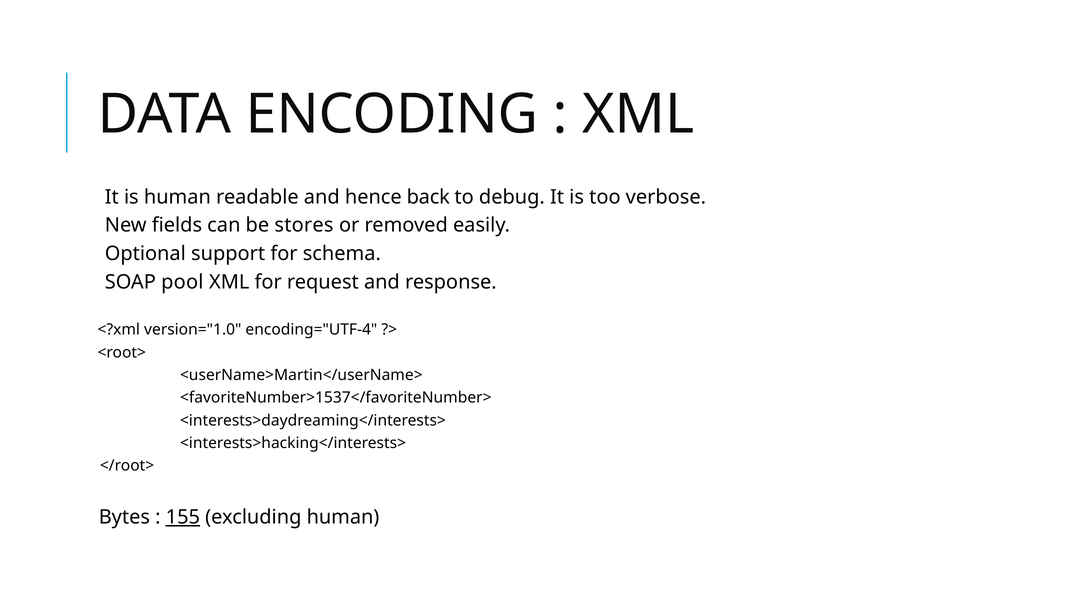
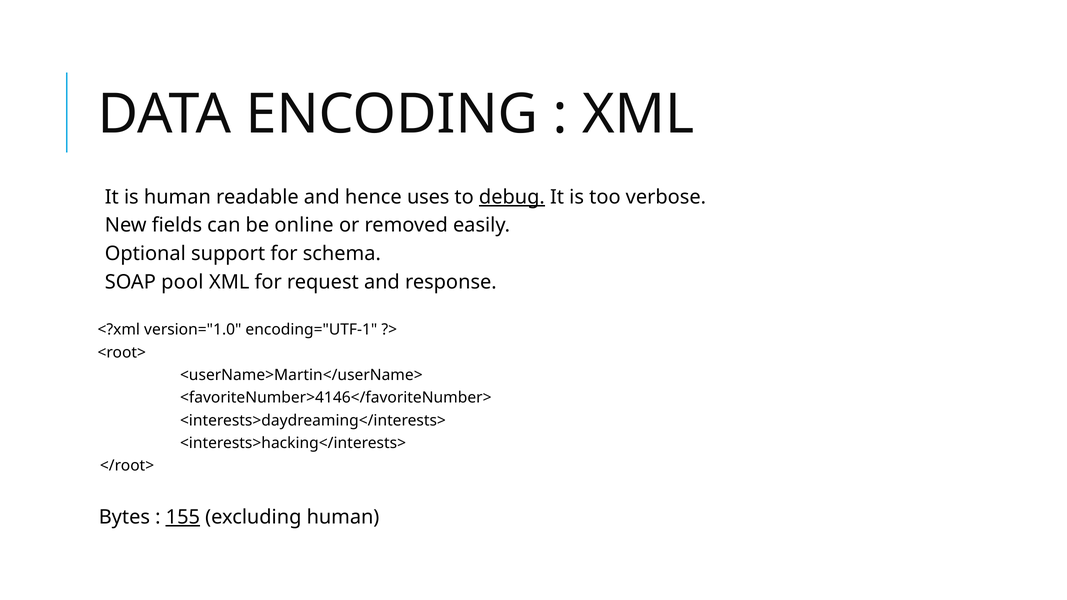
back: back -> uses
debug underline: none -> present
stores: stores -> online
encoding="UTF-4: encoding="UTF-4 -> encoding="UTF-1
<favoriteNumber>1537</favoriteNumber>: <favoriteNumber>1537</favoriteNumber> -> <favoriteNumber>4146</favoriteNumber>
